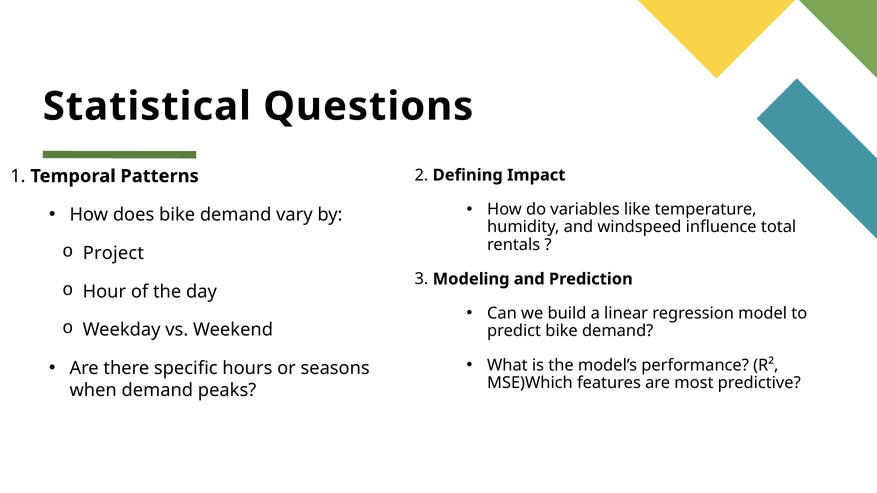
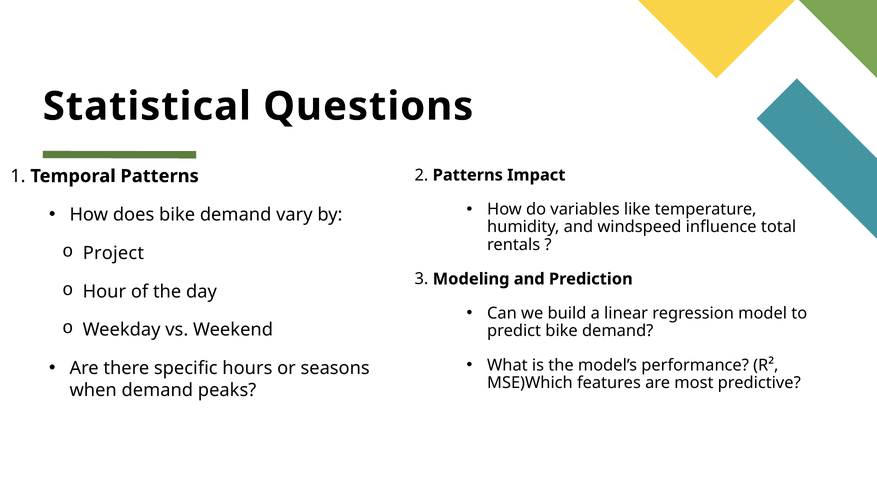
2 Defining: Defining -> Patterns
